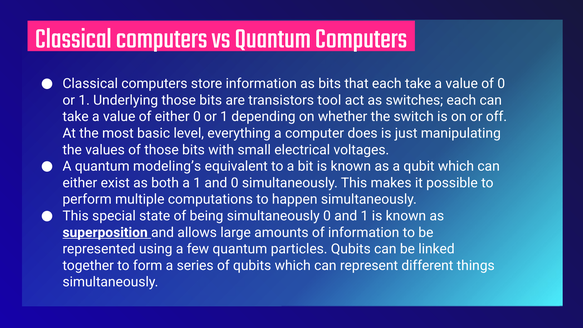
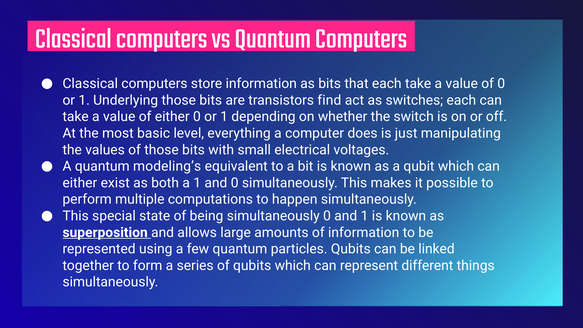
tool: tool -> find
